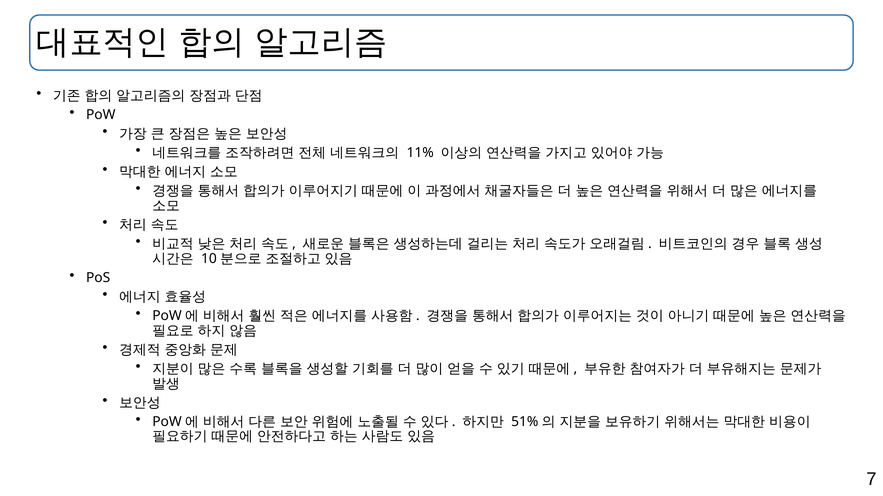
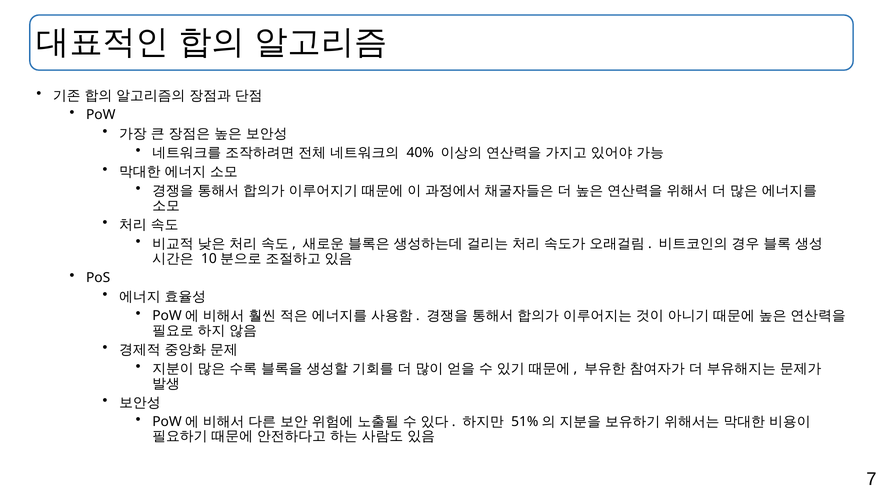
11%: 11% -> 40%
